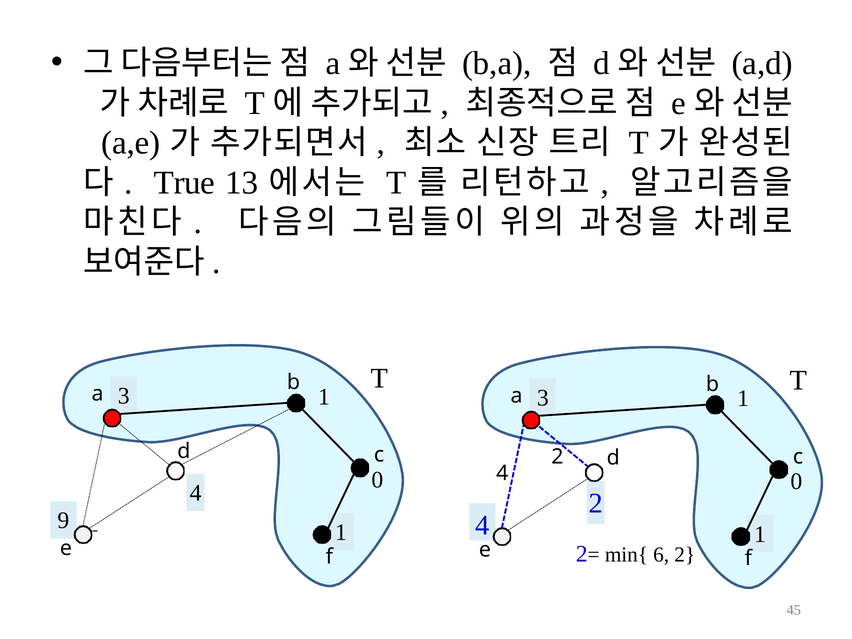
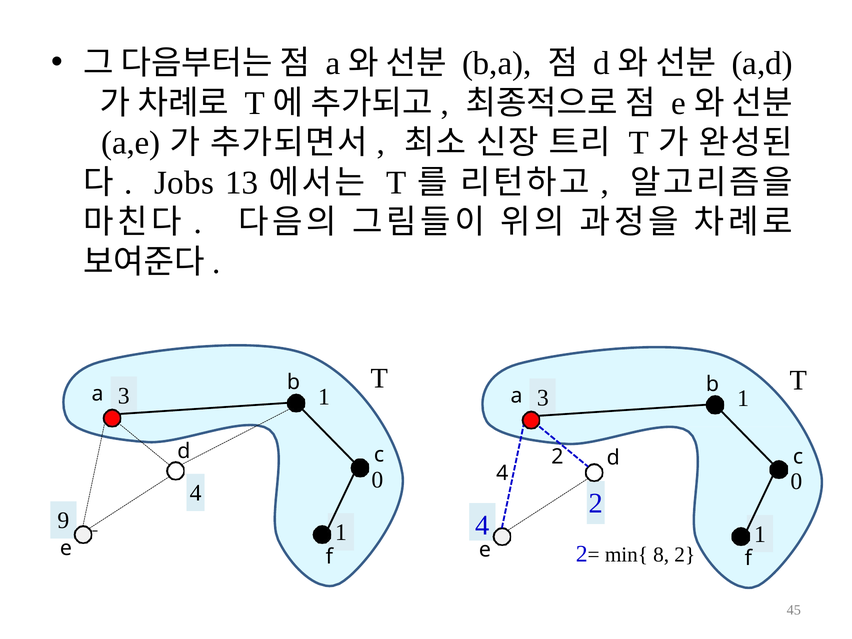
True: True -> Jobs
6: 6 -> 8
